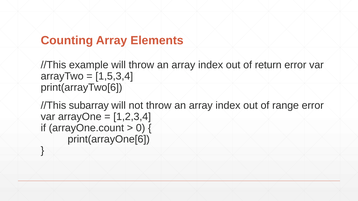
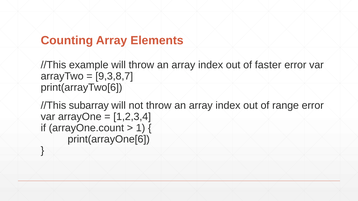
return: return -> faster
1,5,3,4: 1,5,3,4 -> 9,3,8,7
0: 0 -> 1
